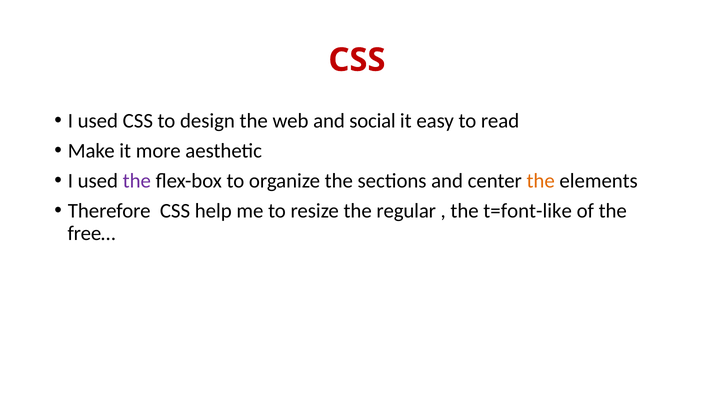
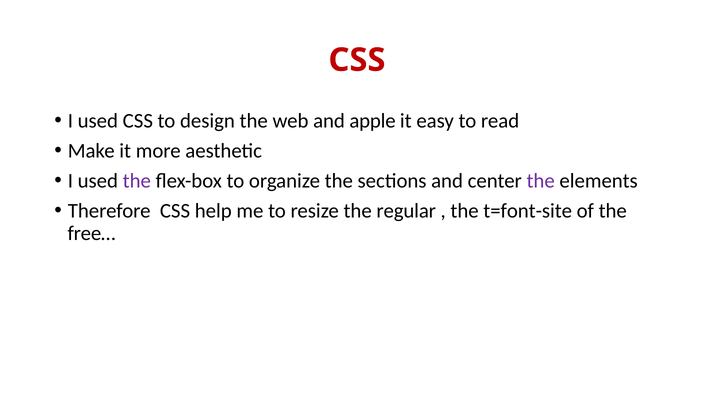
social: social -> apple
the at (541, 181) colour: orange -> purple
t=font-like: t=font-like -> t=font-site
